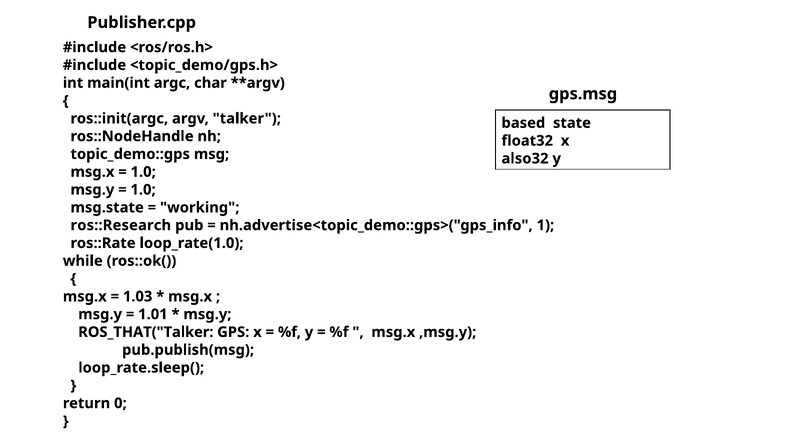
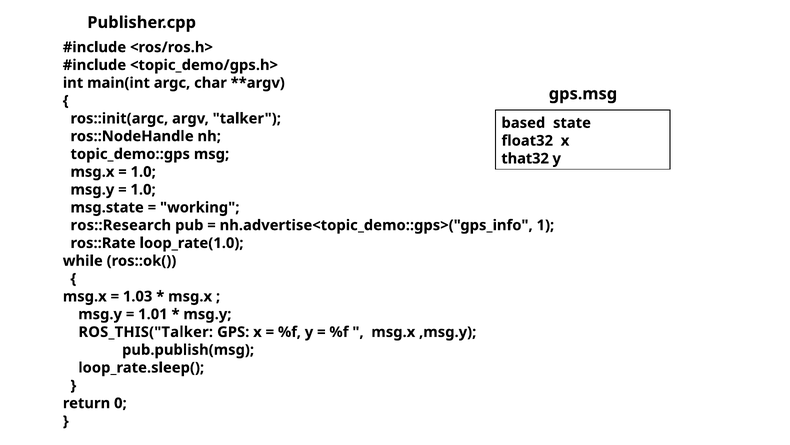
also32: also32 -> that32
ROS_THAT("Talker: ROS_THAT("Talker -> ROS_THIS("Talker
